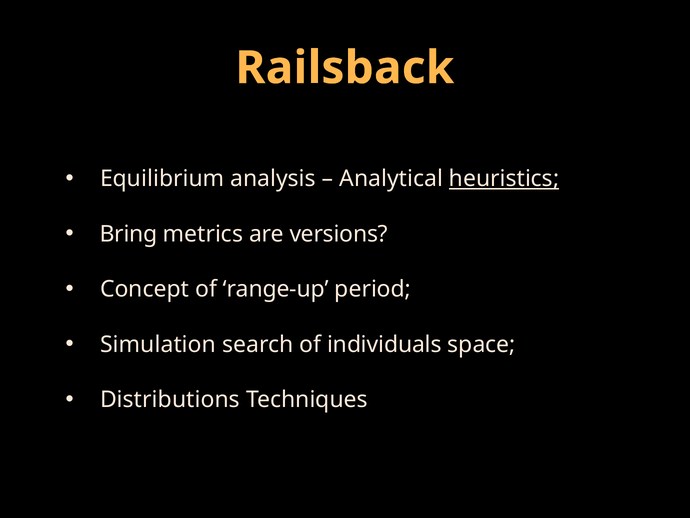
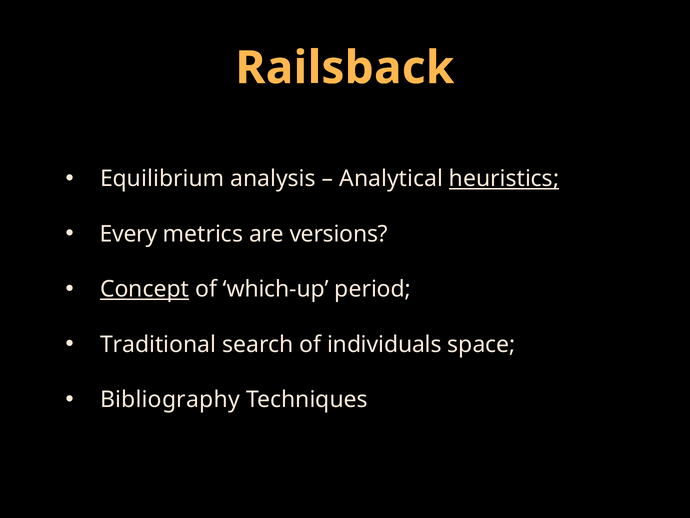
Bring: Bring -> Every
Concept underline: none -> present
range-up: range-up -> which-up
Simulation: Simulation -> Traditional
Distributions: Distributions -> Bibliography
